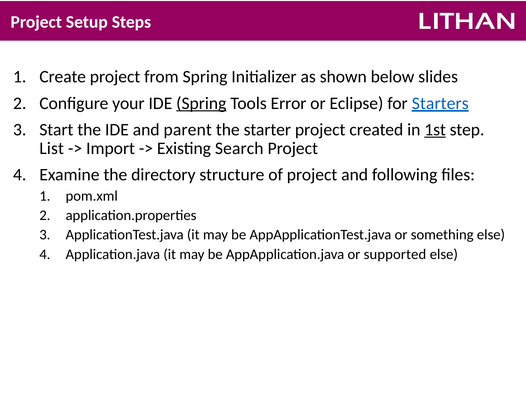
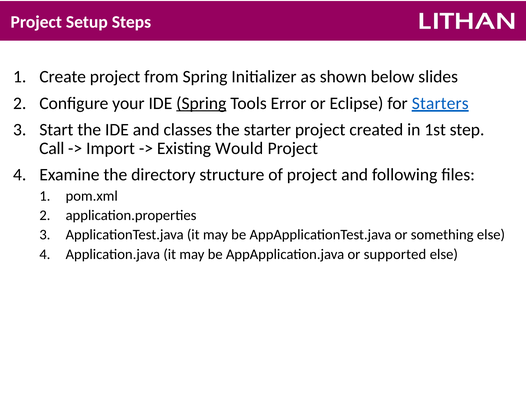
parent: parent -> classes
1st underline: present -> none
List: List -> Call
Search: Search -> Would
